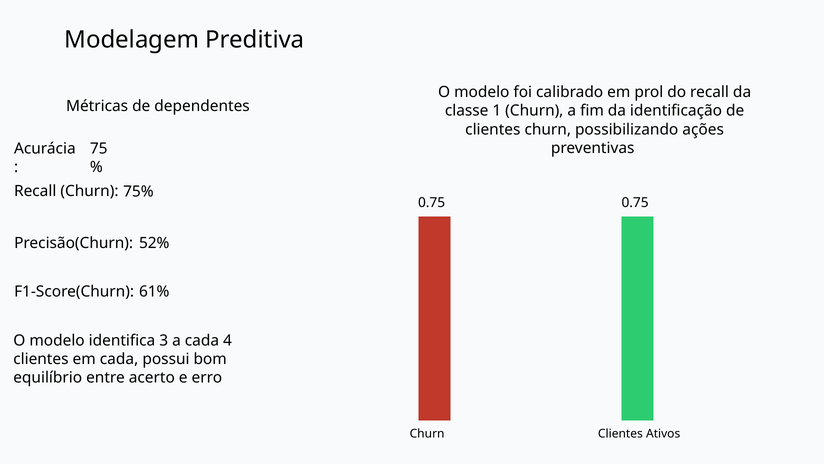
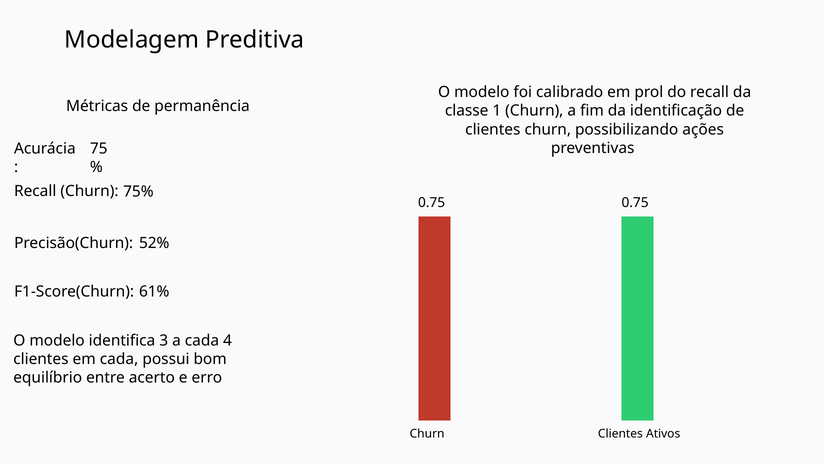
dependentes: dependentes -> permanência
